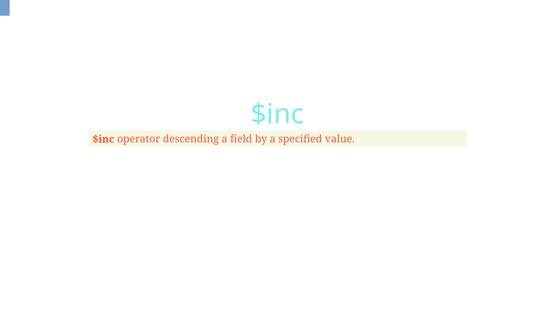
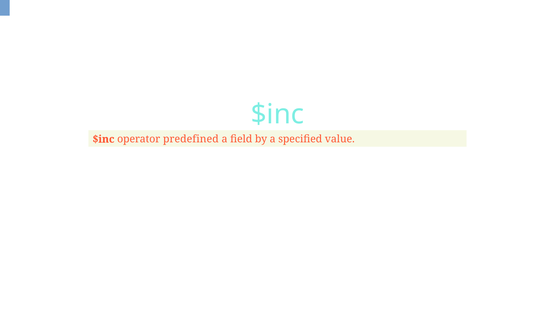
descending: descending -> predefined
